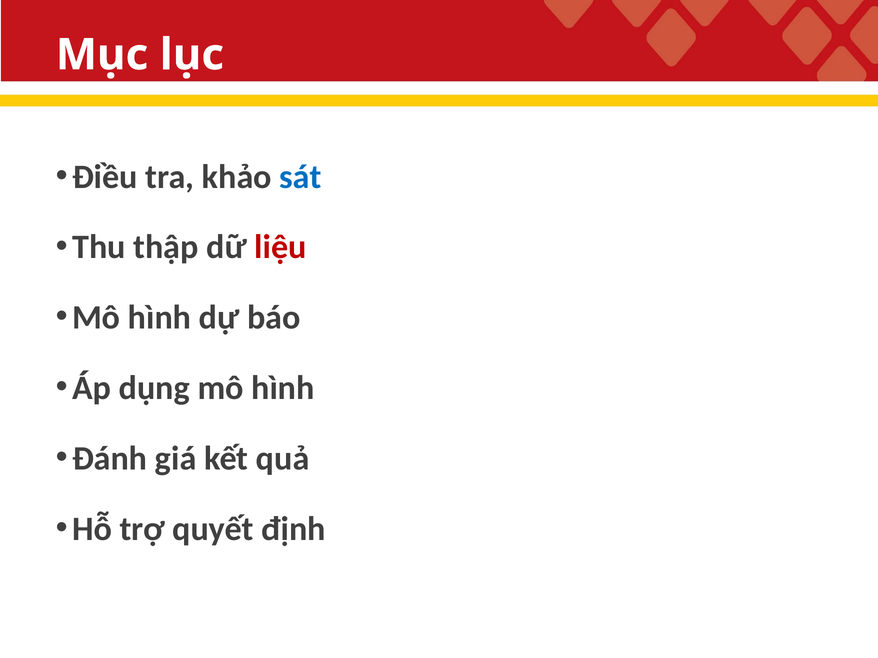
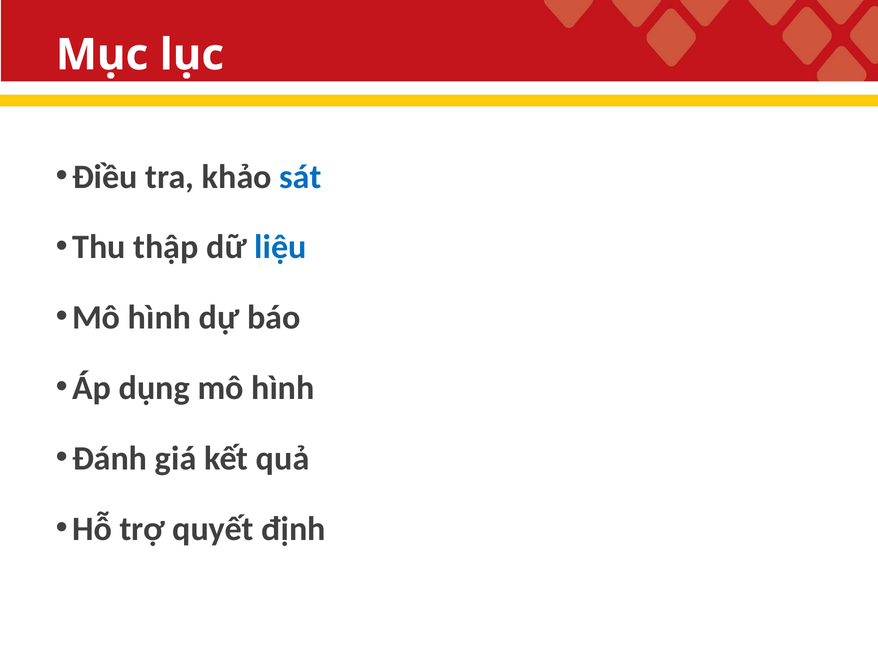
liệu colour: red -> blue
